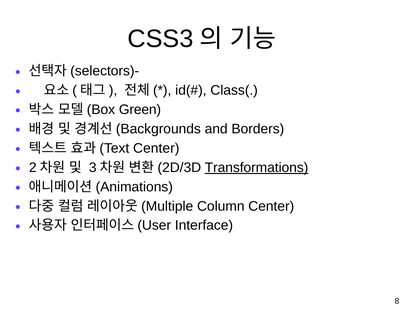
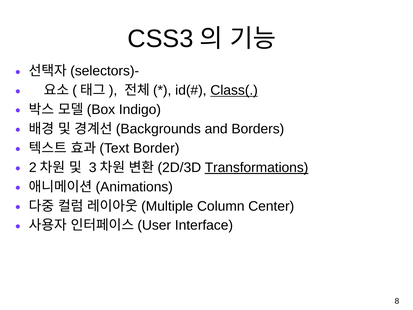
Class( underline: none -> present
Green: Green -> Indigo
Center at (156, 148): Center -> Border
